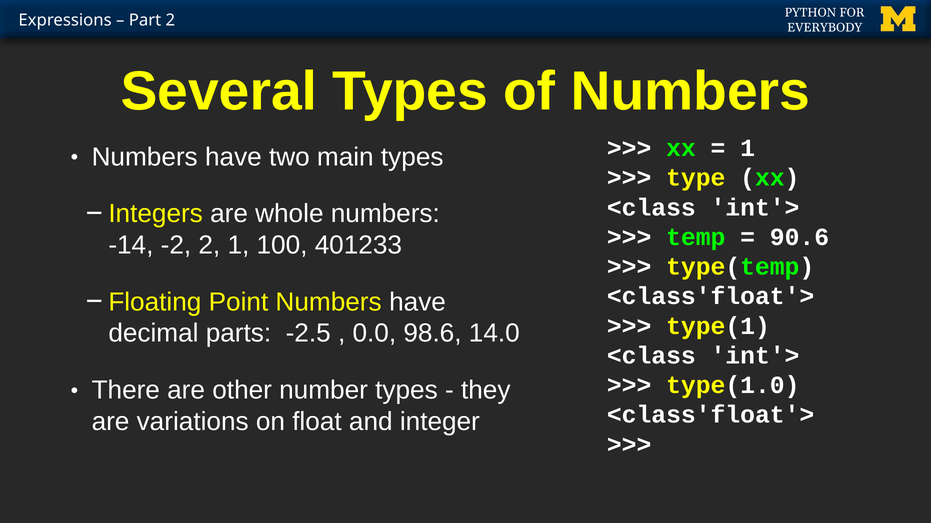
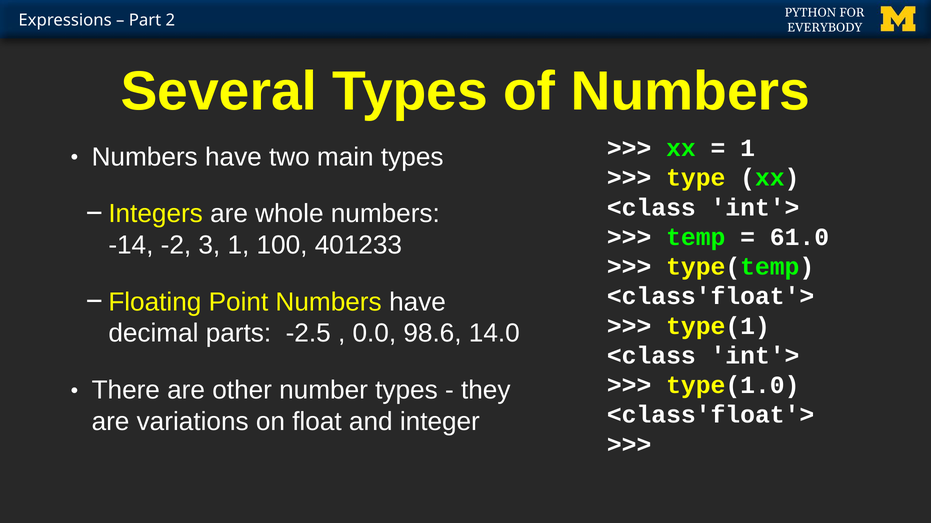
90.6: 90.6 -> 61.0
-2 2: 2 -> 3
